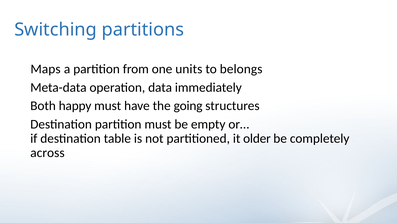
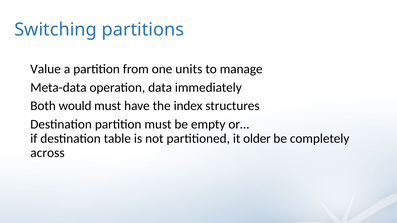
Maps: Maps -> Value
belongs: belongs -> manage
happy: happy -> would
going: going -> index
